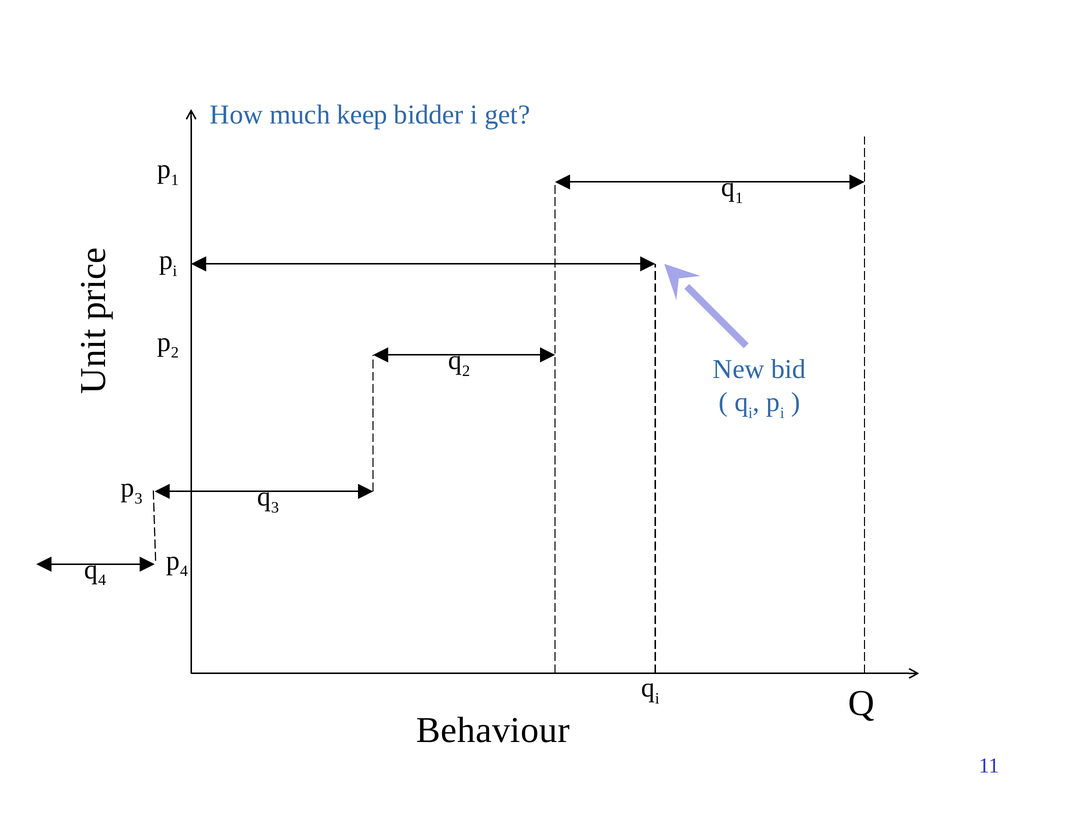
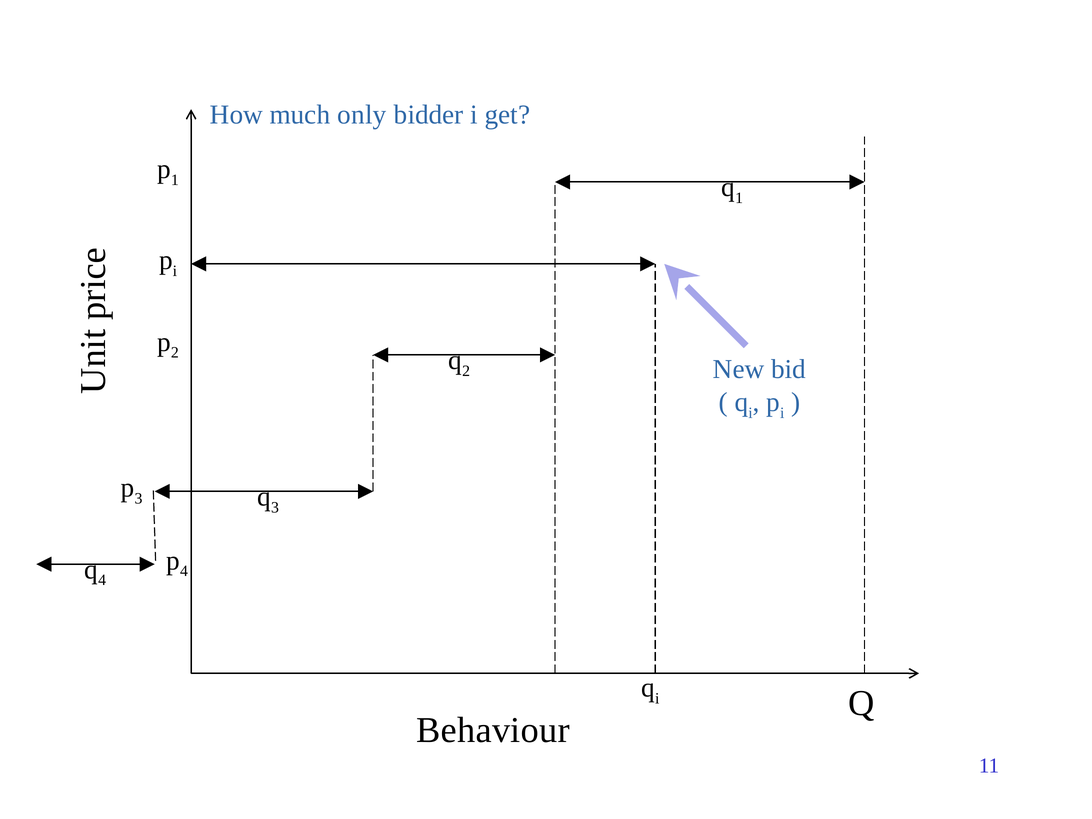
keep: keep -> only
